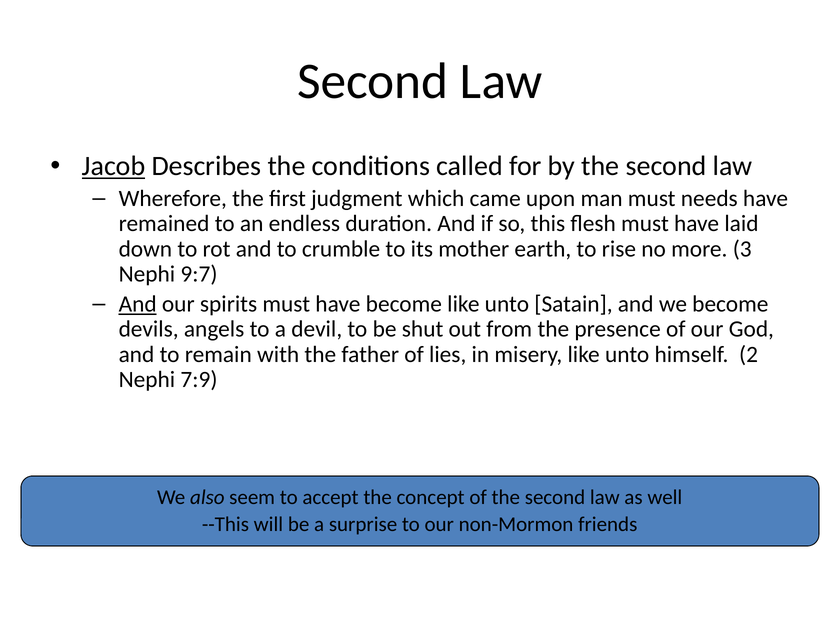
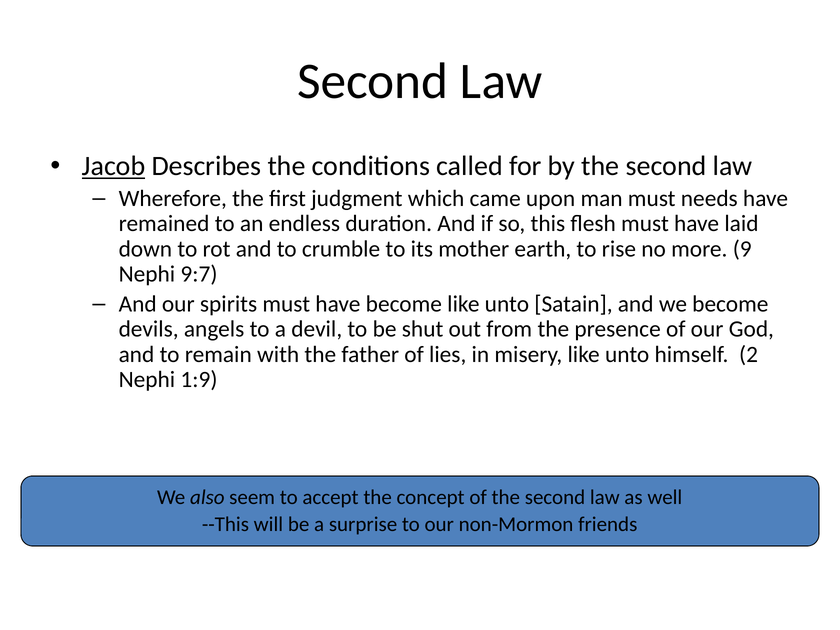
3: 3 -> 9
And at (138, 304) underline: present -> none
7:9: 7:9 -> 1:9
